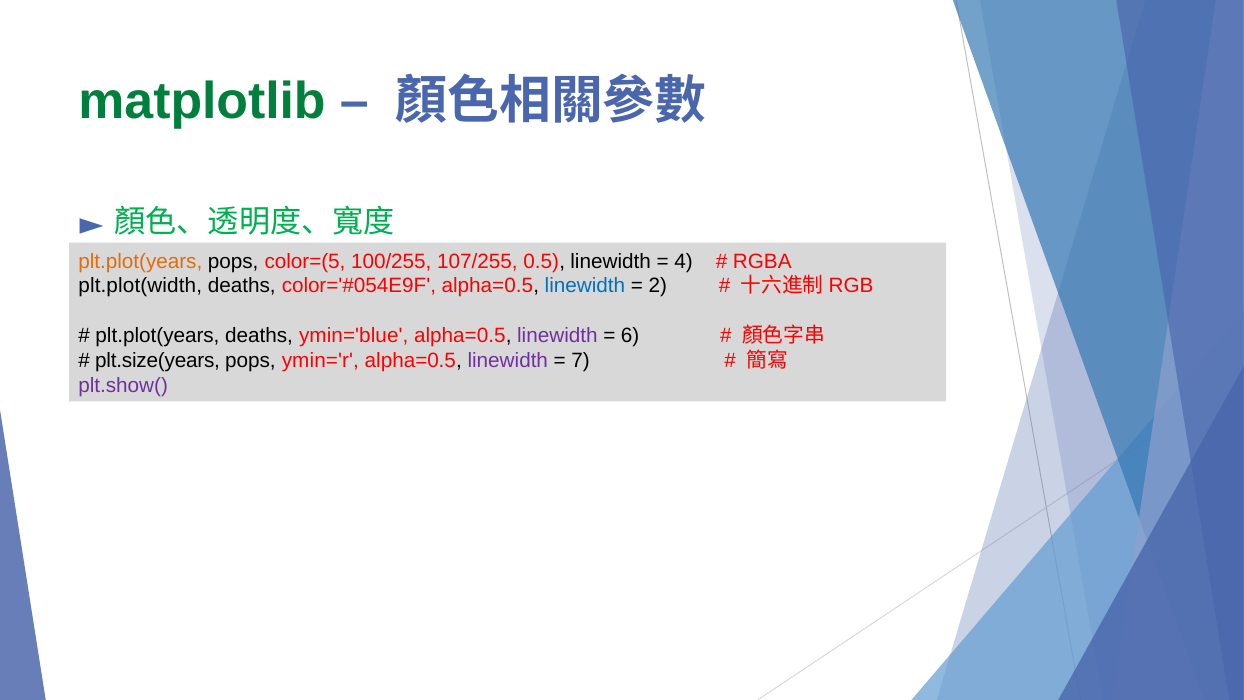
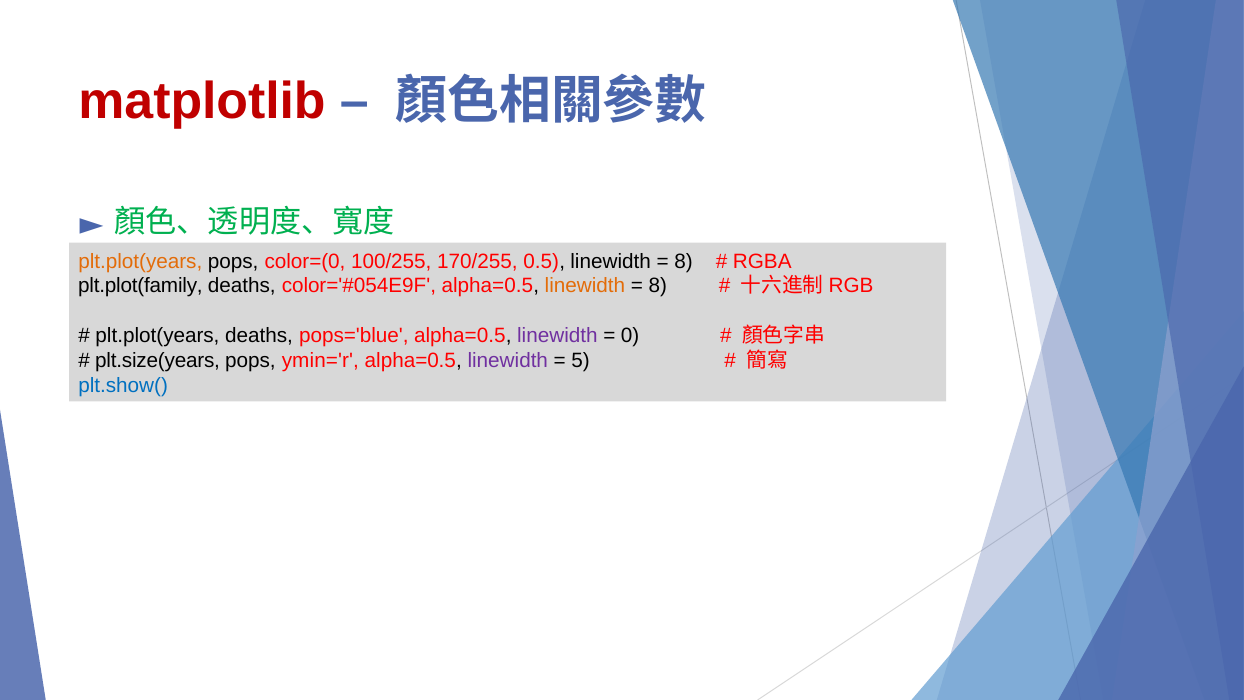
matplotlib colour: green -> red
color=(5: color=(5 -> color=(0
107/255: 107/255 -> 170/255
4 at (684, 261): 4 -> 8
plt.plot(width: plt.plot(width -> plt.plot(family
linewidth at (585, 286) colour: blue -> orange
2 at (658, 286): 2 -> 8
ymin='blue: ymin='blue -> pops='blue
6: 6 -> 0
7: 7 -> 5
plt.show( colour: purple -> blue
